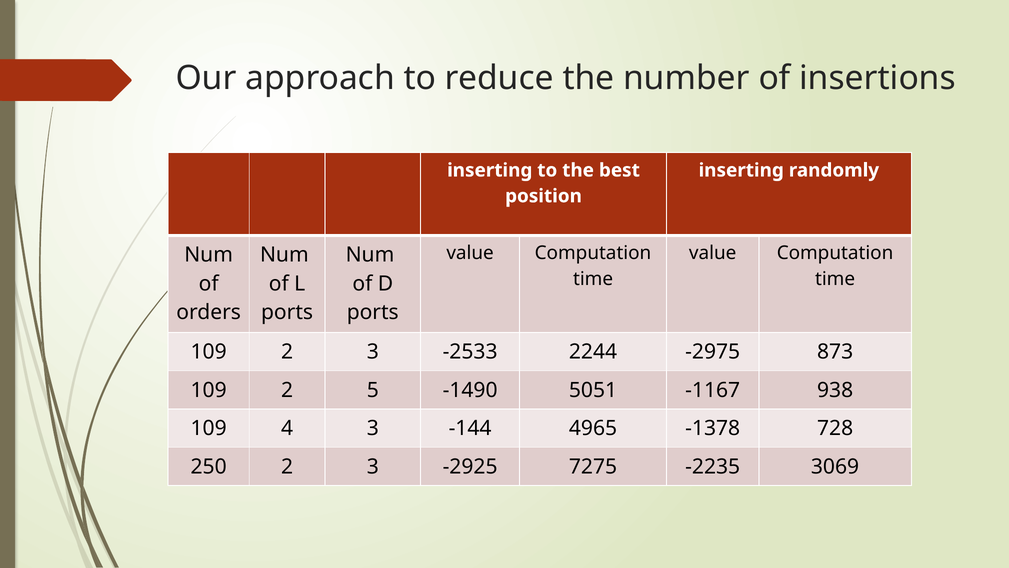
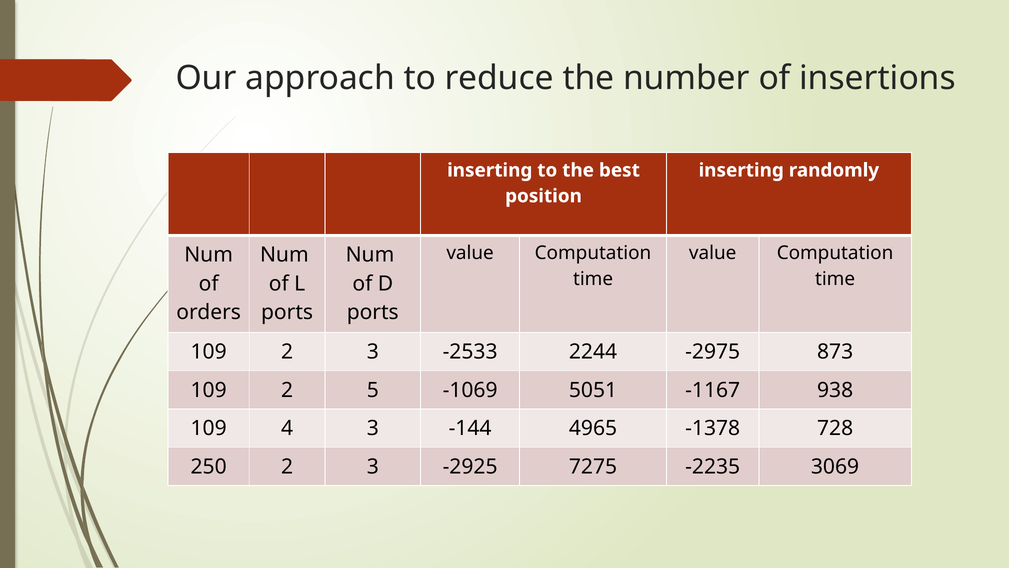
-1490: -1490 -> -1069
